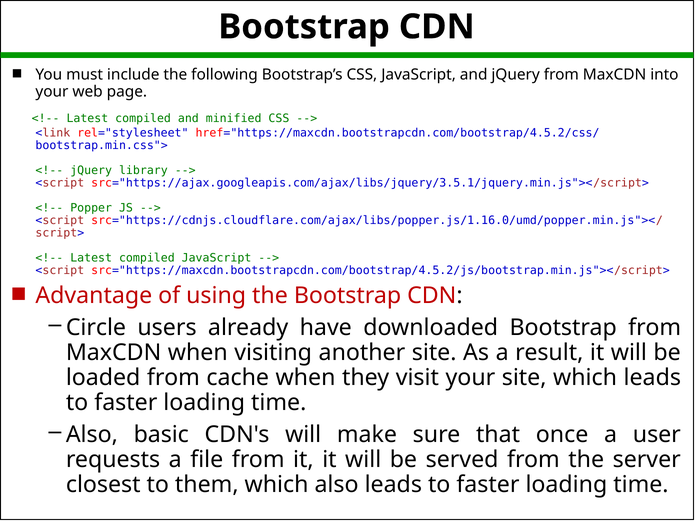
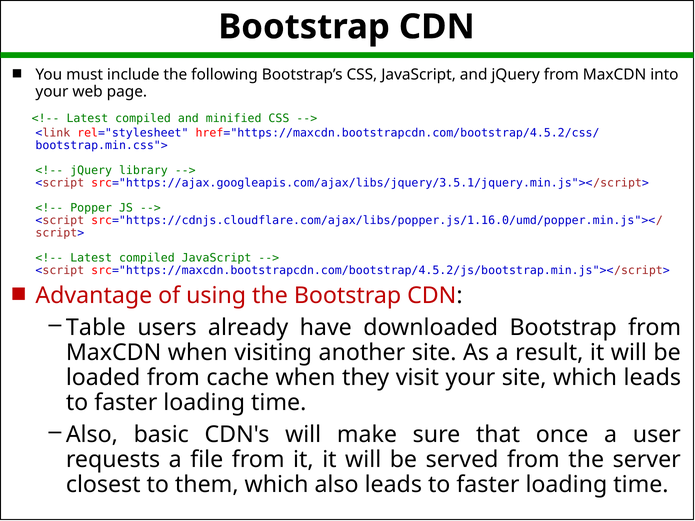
Circle: Circle -> Table
